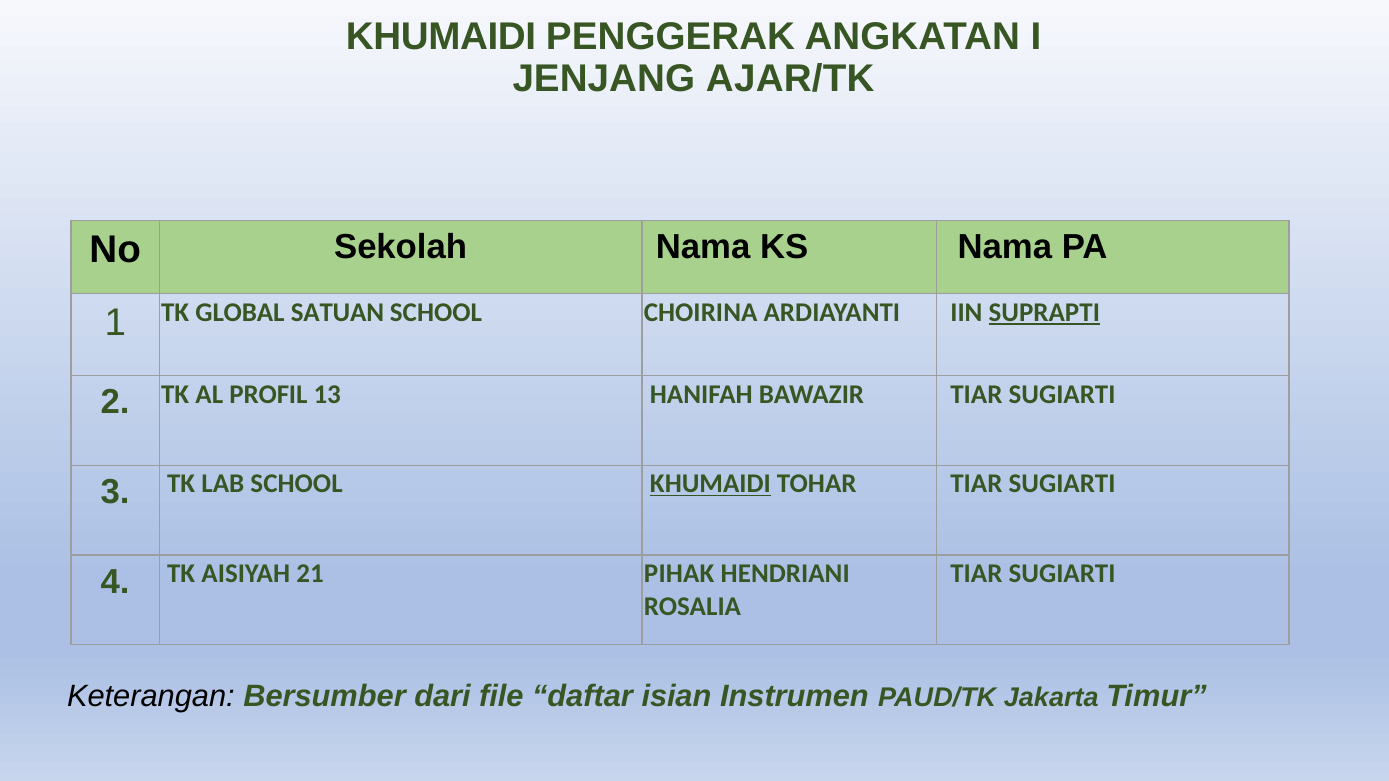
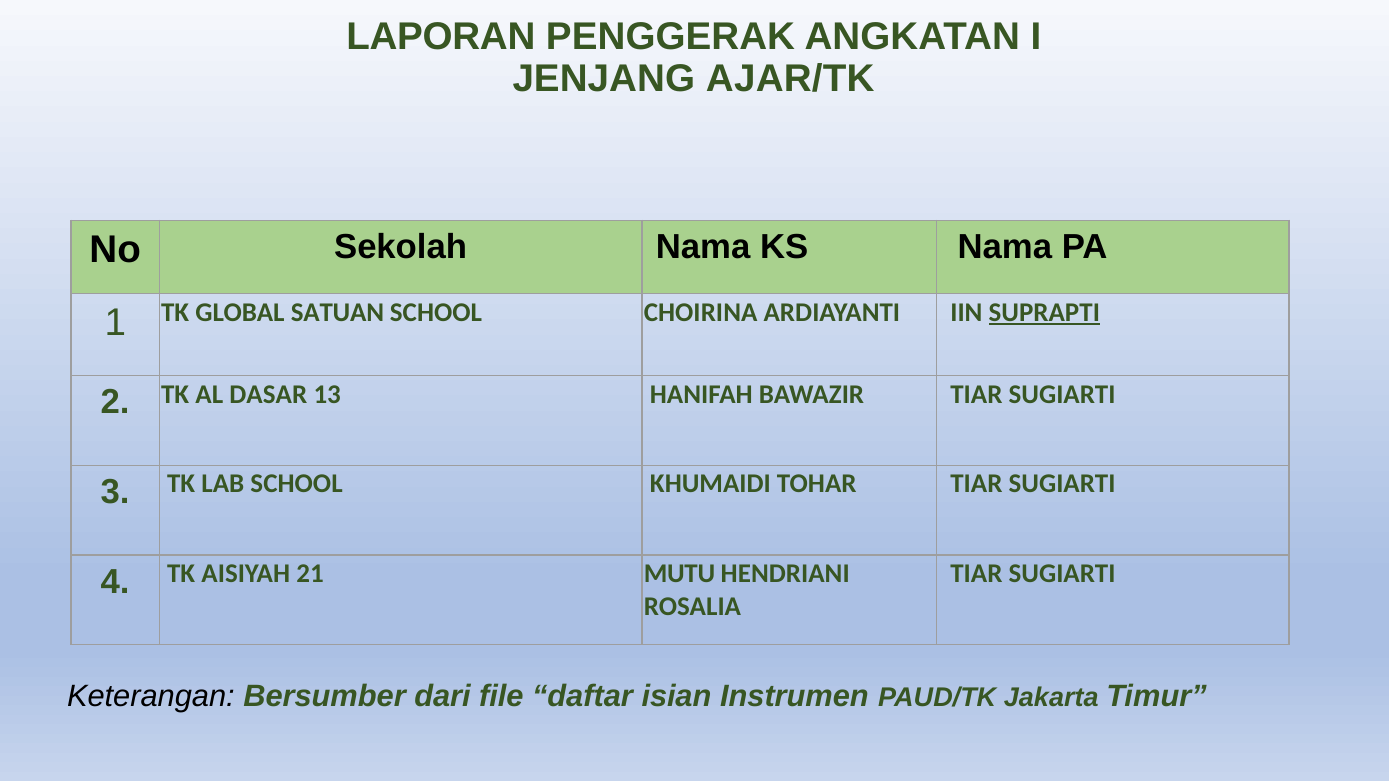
KHUMAIDI at (441, 37): KHUMAIDI -> LAPORAN
PROFIL: PROFIL -> DASAR
KHUMAIDI at (710, 484) underline: present -> none
PIHAK: PIHAK -> MUTU
